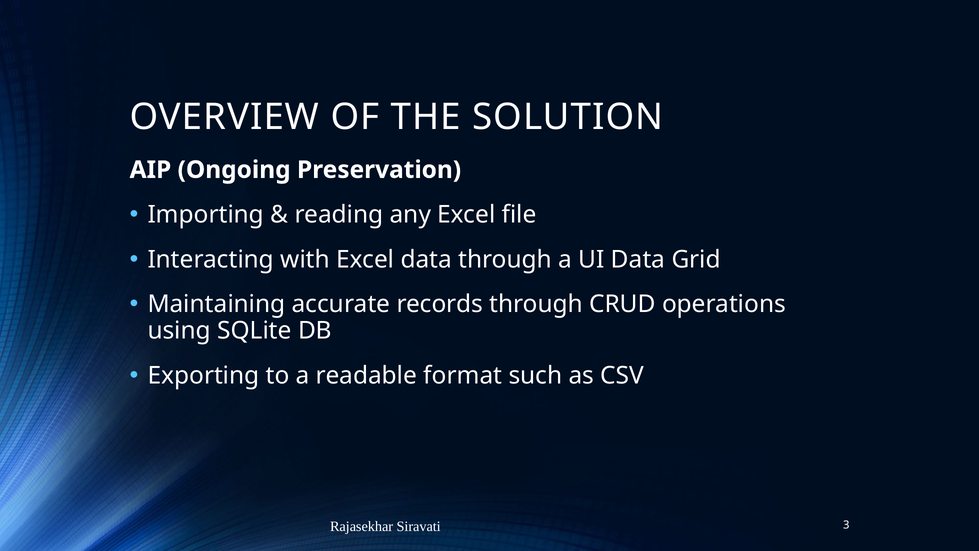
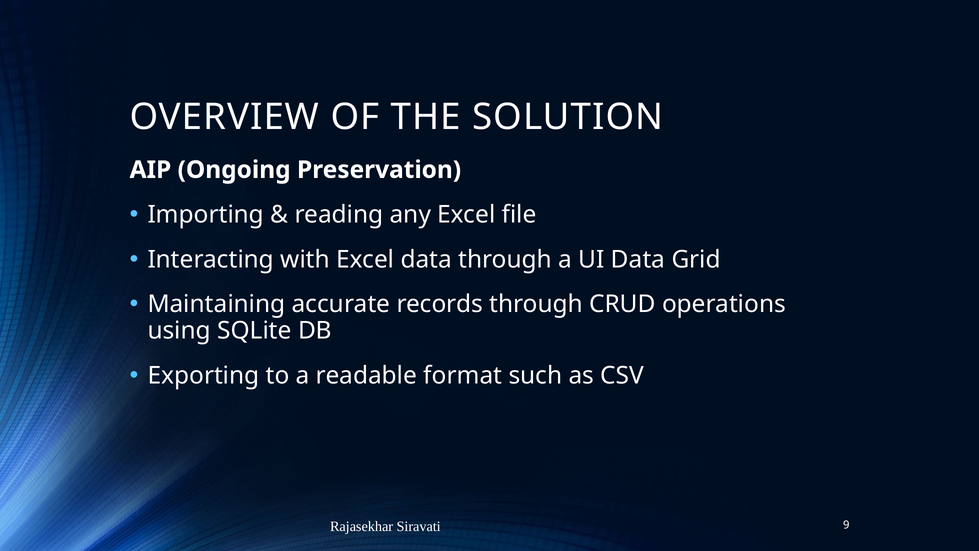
3: 3 -> 9
